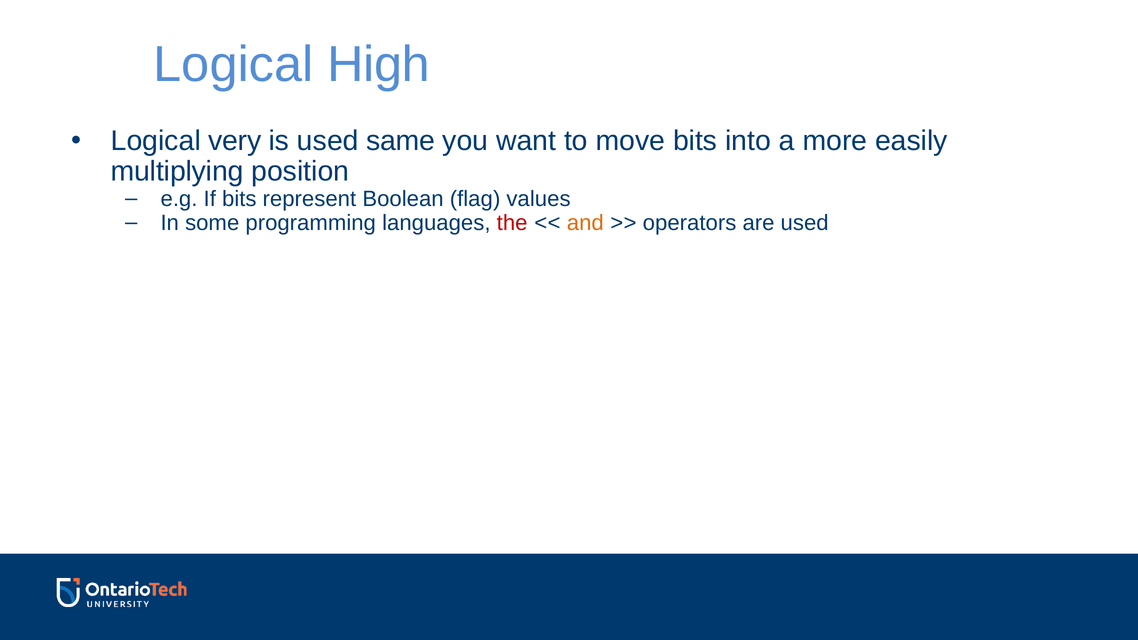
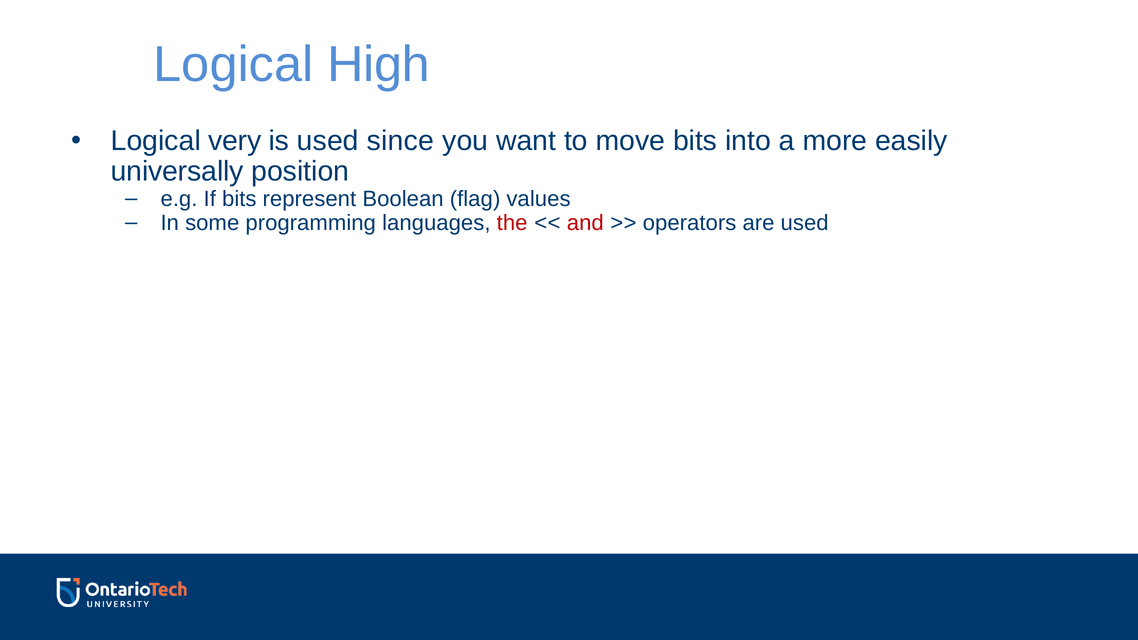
same: same -> since
multiplying: multiplying -> universally
and colour: orange -> red
